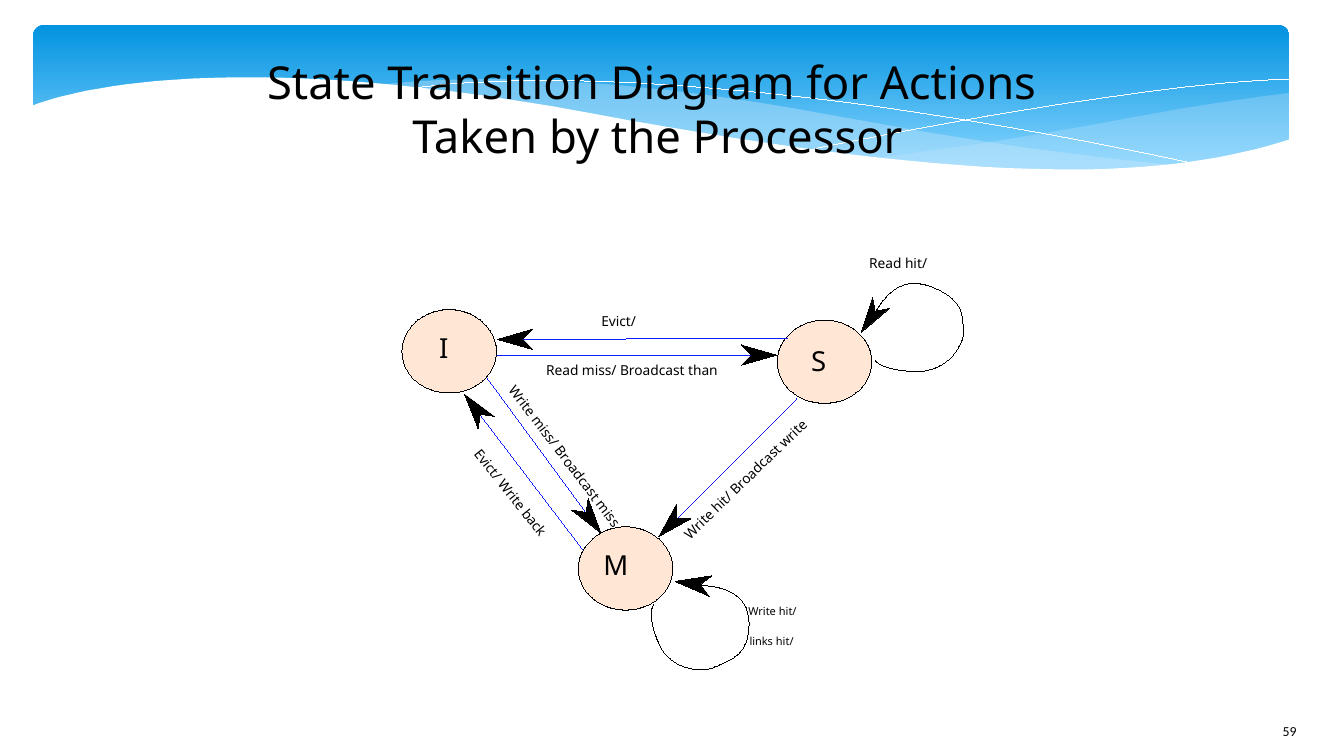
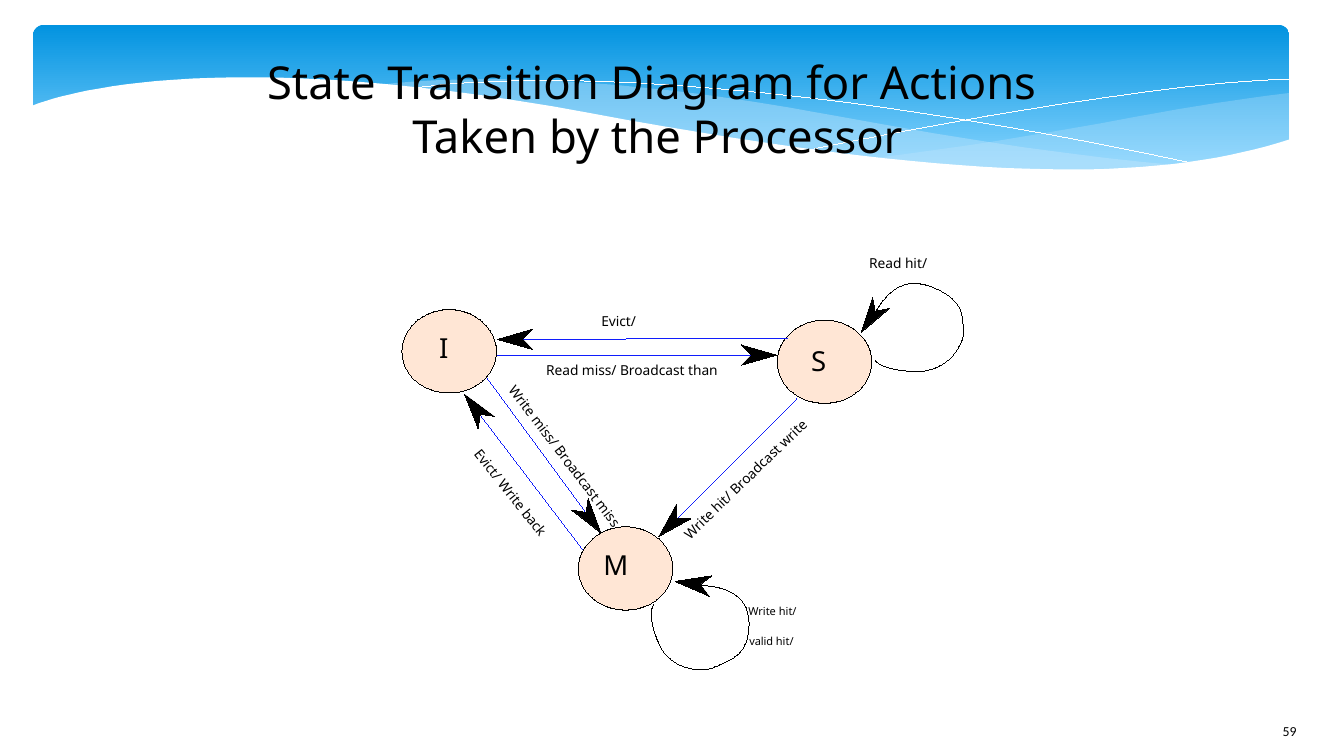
links: links -> valid
